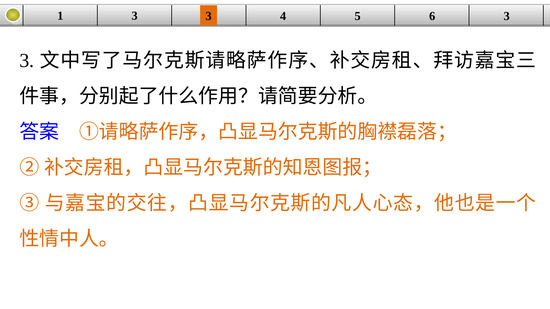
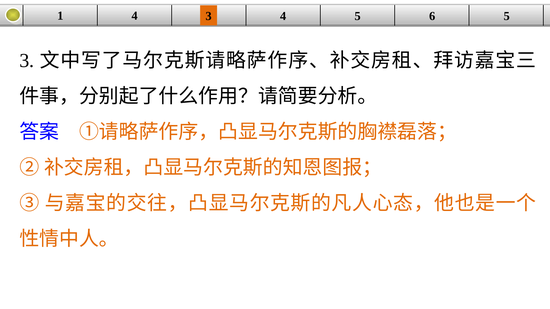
1 3: 3 -> 4
6 3: 3 -> 5
